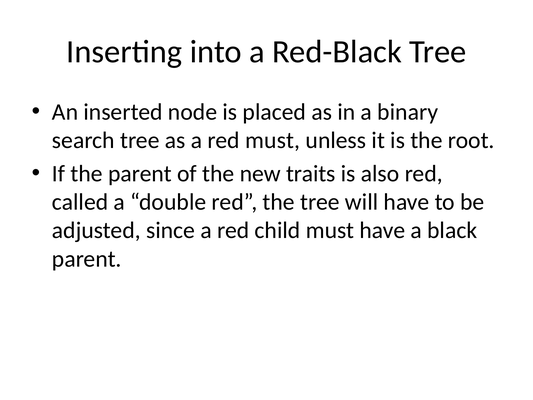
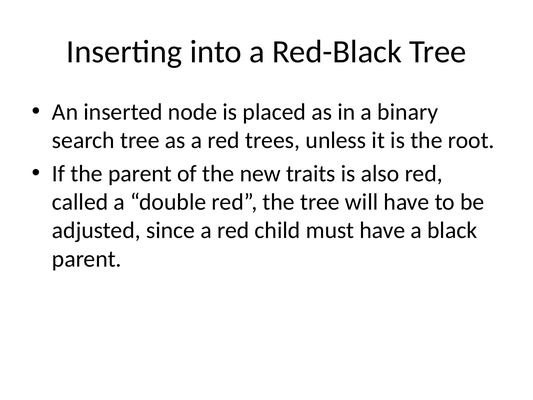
red must: must -> trees
